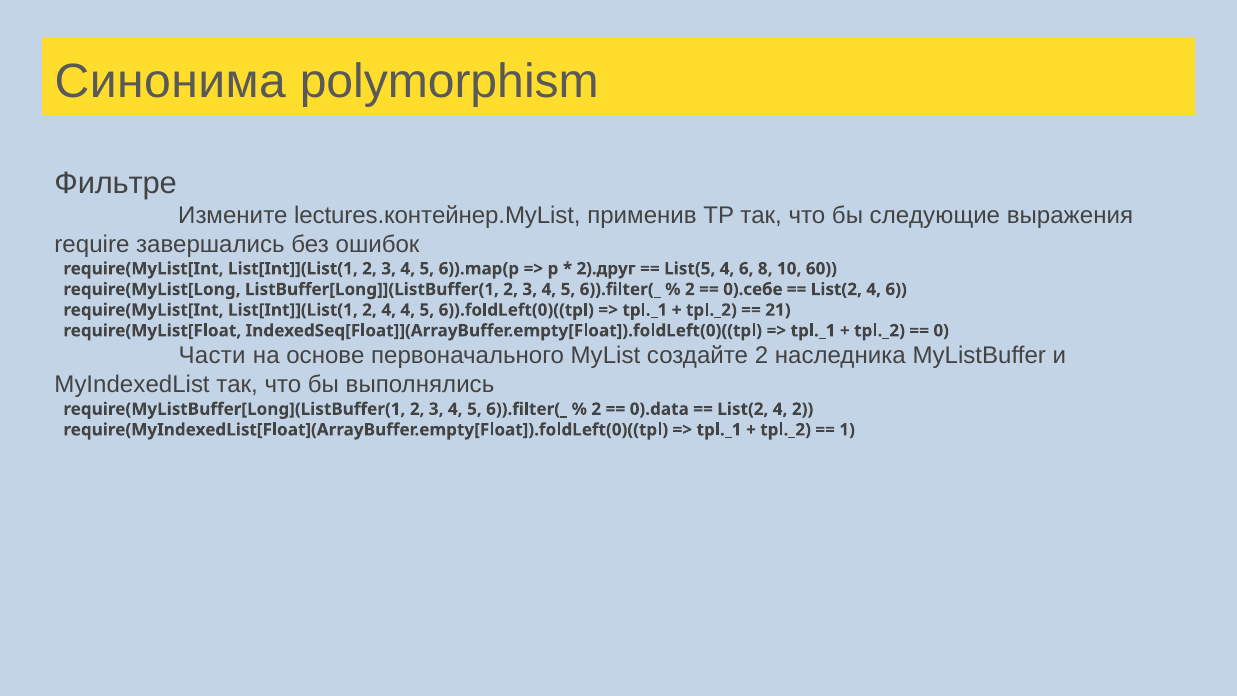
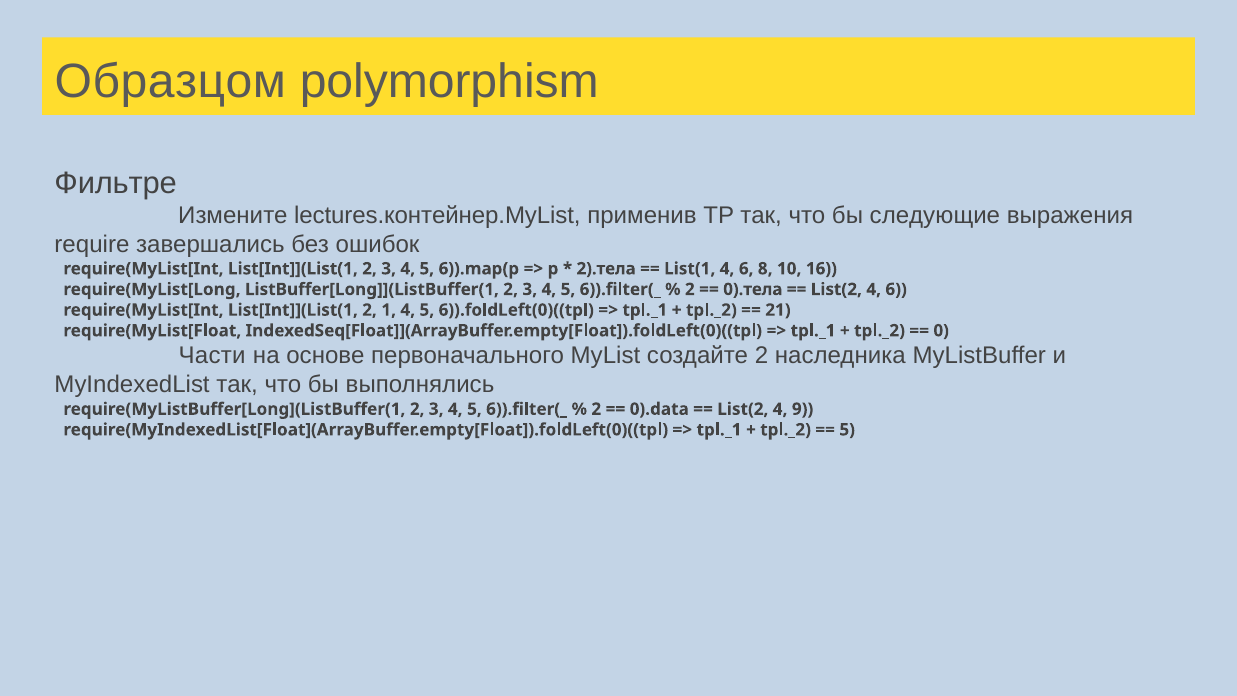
Синонима: Синонима -> Образцом
2).друг: 2).друг -> 2).тела
List(5: List(5 -> List(1
60: 60 -> 16
0).себе: 0).себе -> 0).тела
2 4: 4 -> 1
4 2: 2 -> 9
1 at (847, 430): 1 -> 5
